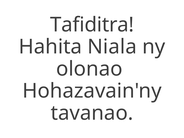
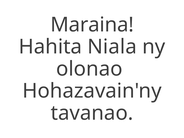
Tafiditra: Tafiditra -> Maraina
